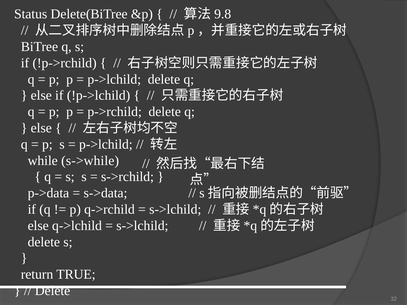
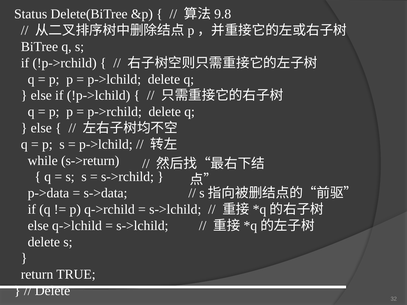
s->while: s->while -> s->return
